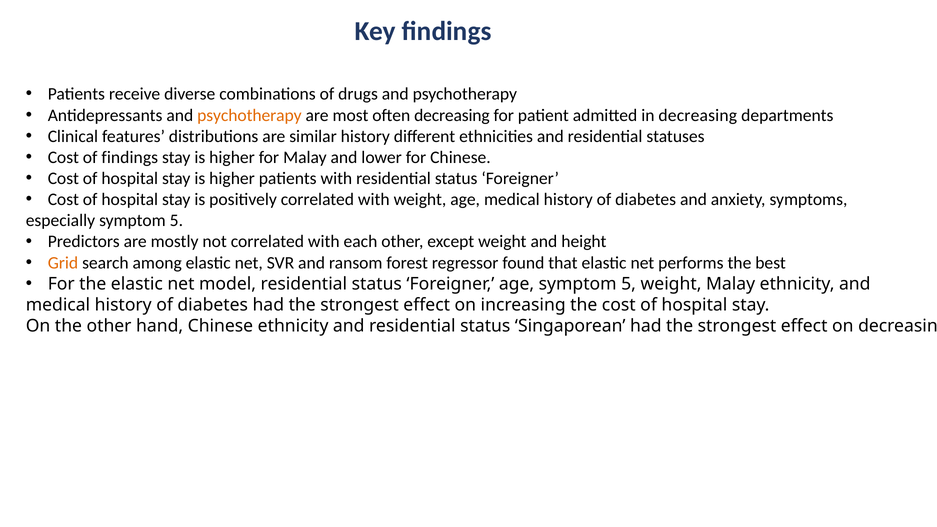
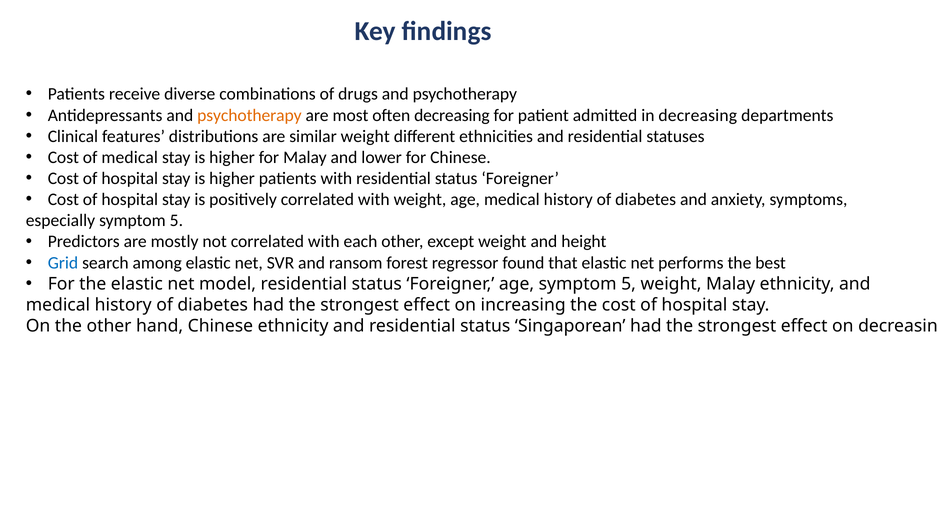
similar history: history -> weight
of findings: findings -> medical
Grid colour: orange -> blue
